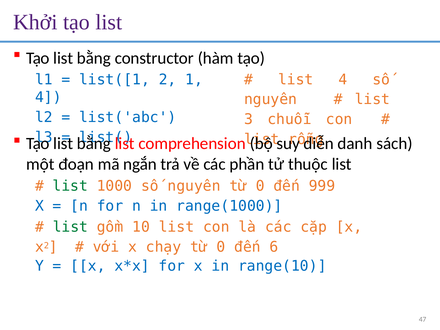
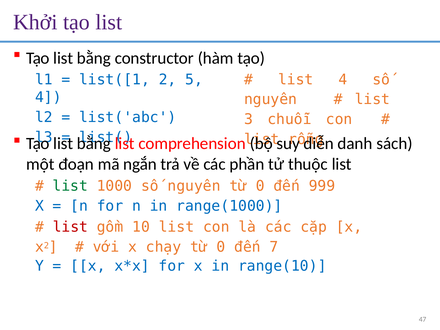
1: 1 -> 5
list at (70, 227) colour: green -> red
6: 6 -> 7
